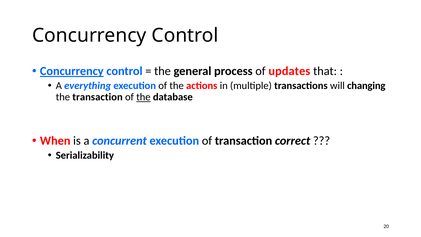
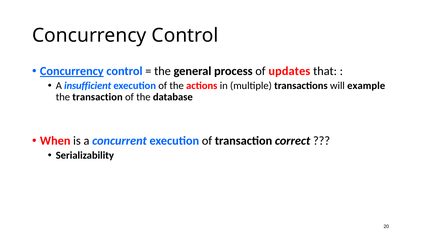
everything: everything -> insufficient
changing: changing -> example
the at (143, 97) underline: present -> none
